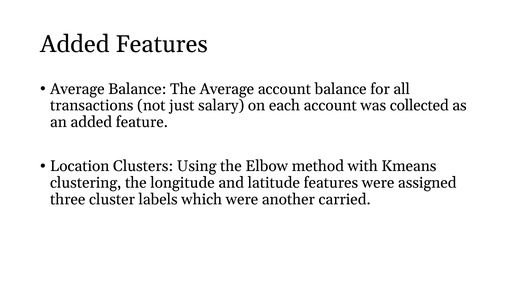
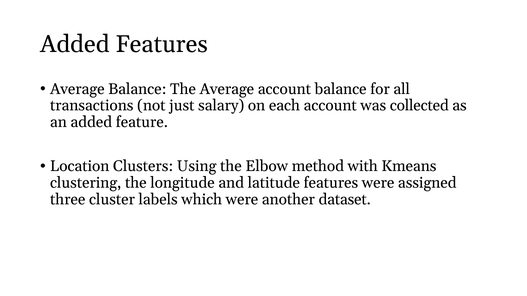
carried: carried -> dataset
